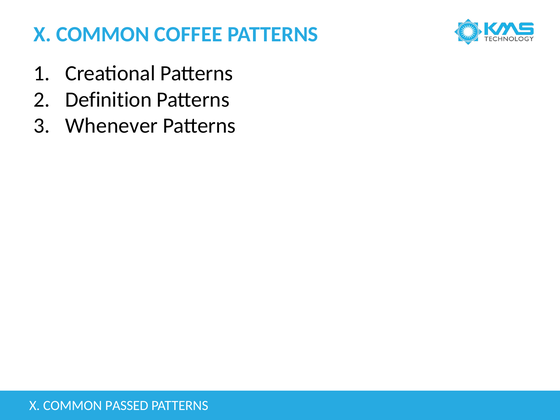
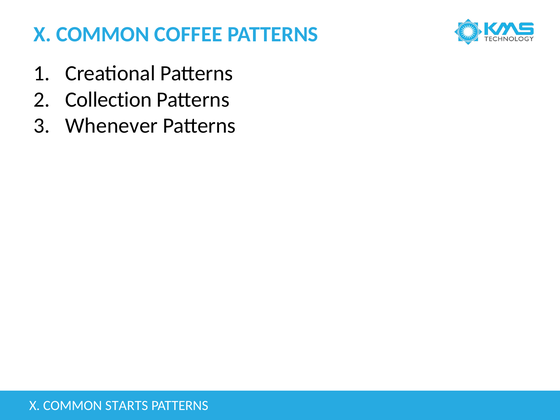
Definition: Definition -> Collection
PASSED: PASSED -> STARTS
